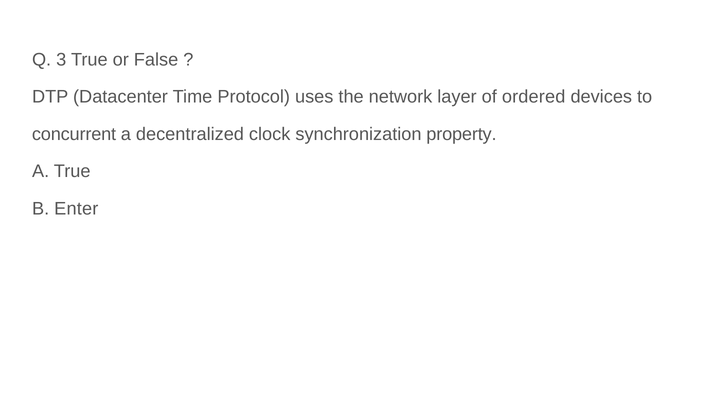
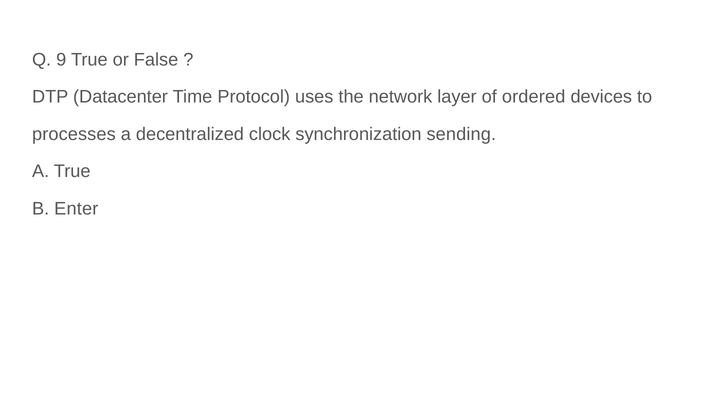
3: 3 -> 9
concurrent: concurrent -> processes
property: property -> sending
